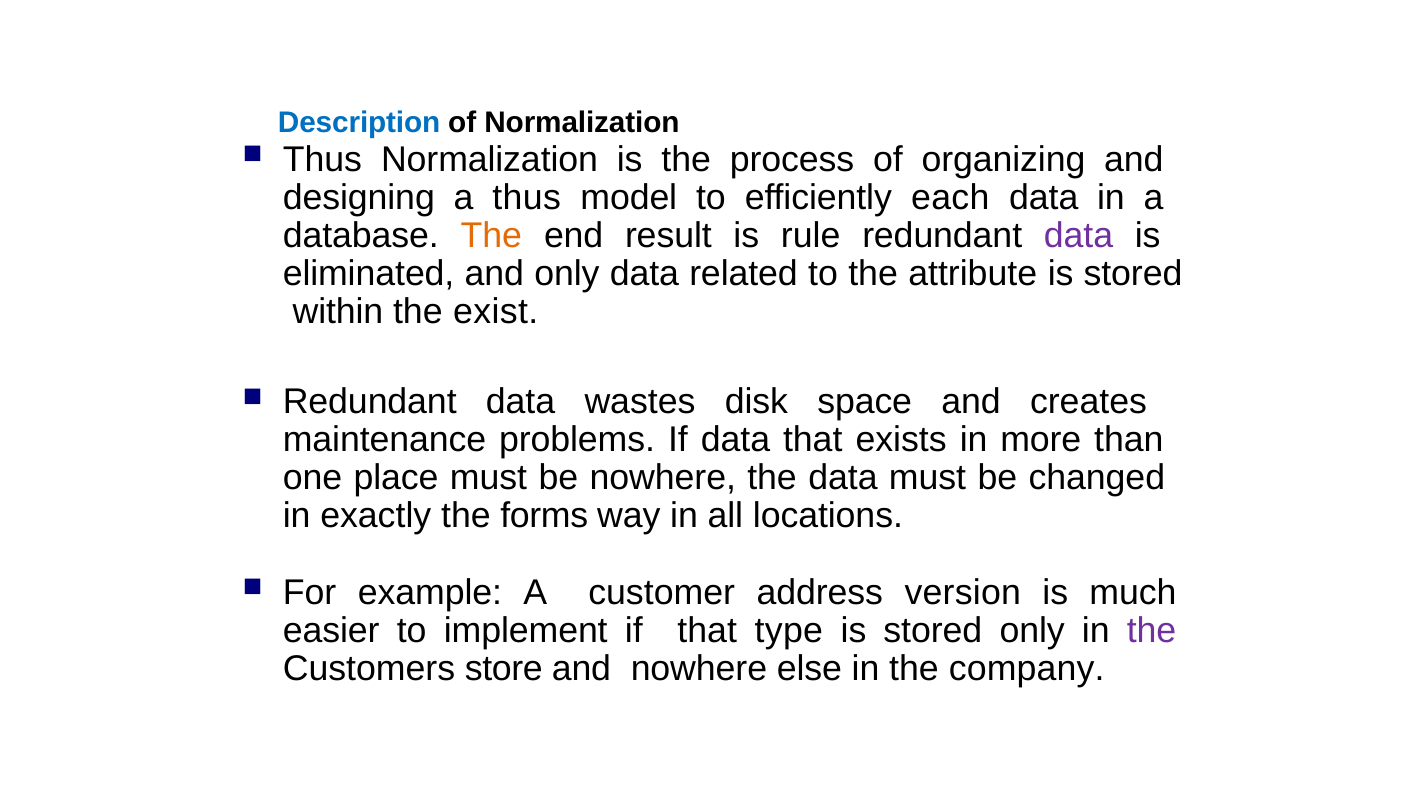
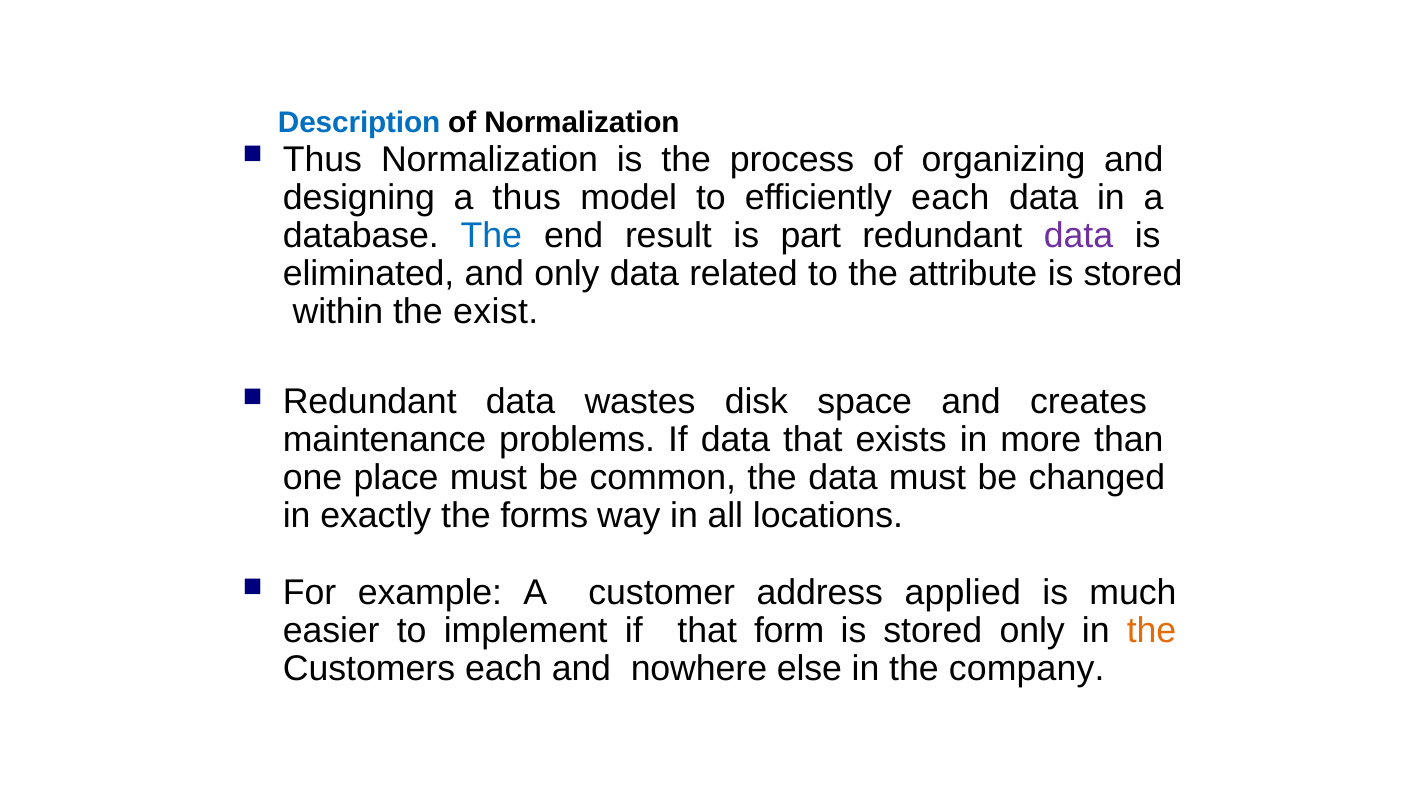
The at (491, 236) colour: orange -> blue
rule: rule -> part
be nowhere: nowhere -> common
version: version -> applied
type: type -> form
the at (1152, 630) colour: purple -> orange
Customers store: store -> each
